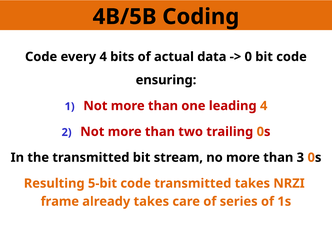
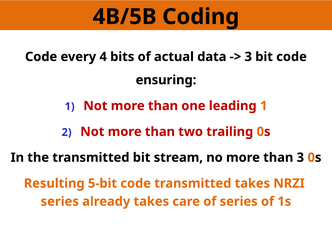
0 at (248, 57): 0 -> 3
leading 4: 4 -> 1
frame at (60, 201): frame -> series
